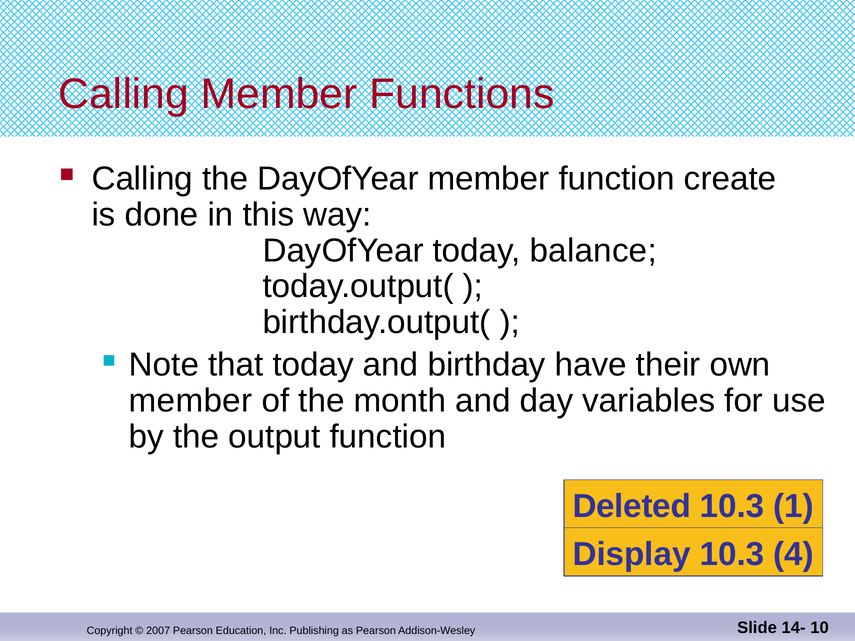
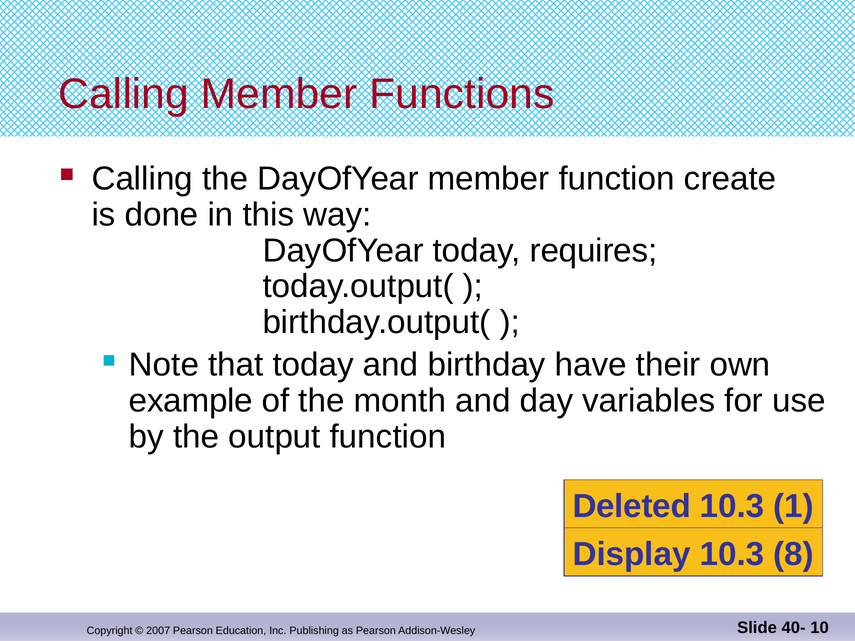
balance: balance -> requires
member at (191, 401): member -> example
4: 4 -> 8
14-: 14- -> 40-
